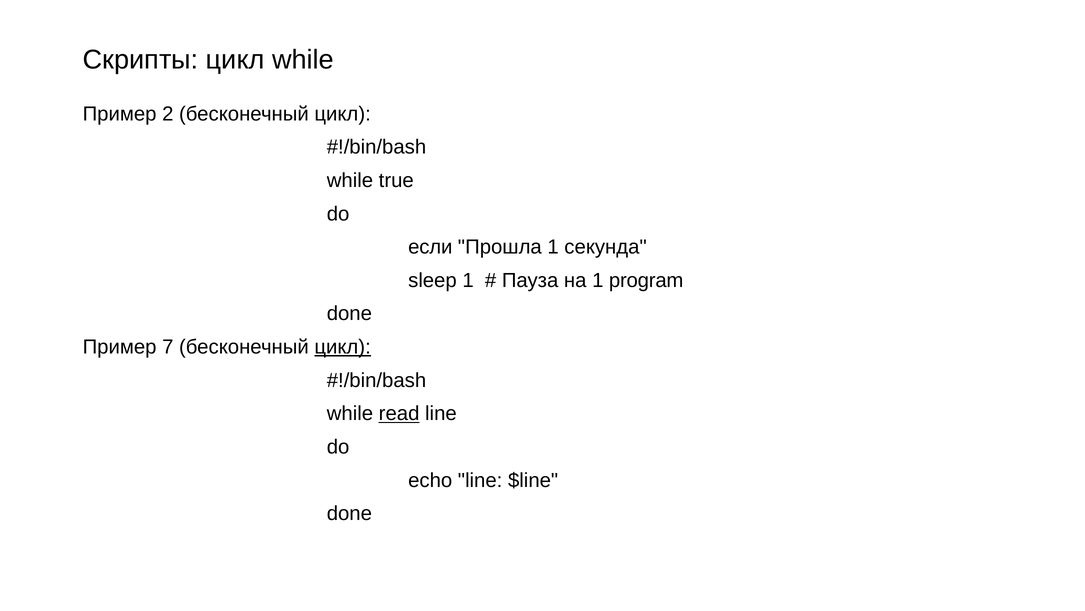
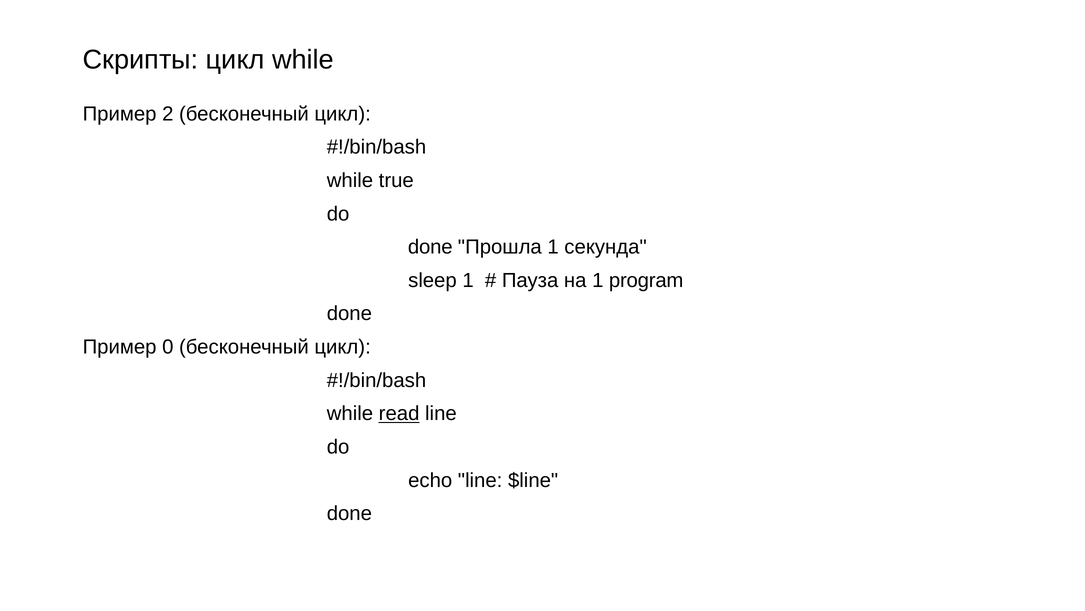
если at (430, 247): если -> done
7: 7 -> 0
цикл at (343, 347) underline: present -> none
